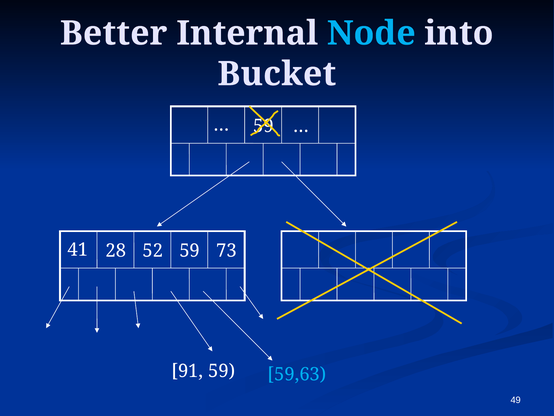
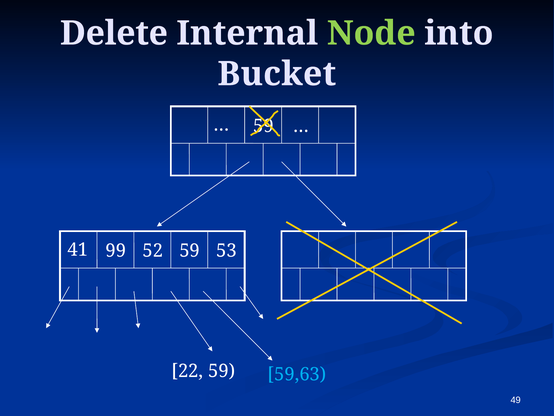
Better: Better -> Delete
Node colour: light blue -> light green
28: 28 -> 99
73: 73 -> 53
91: 91 -> 22
